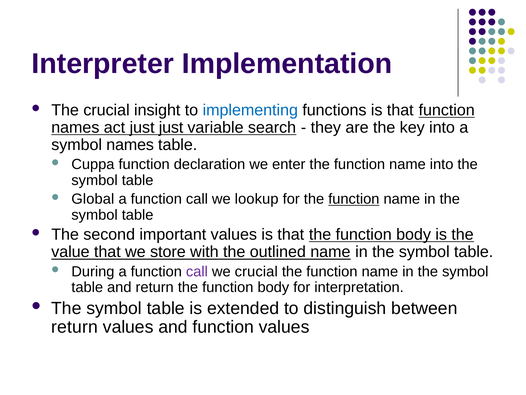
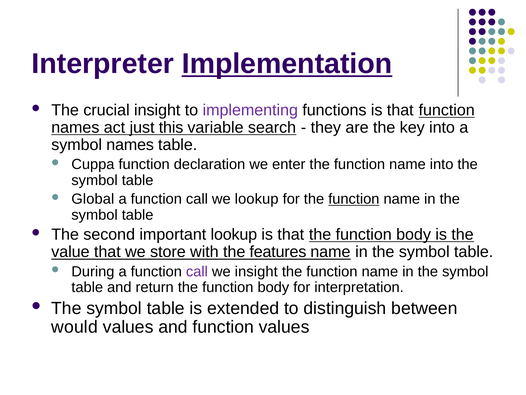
Implementation underline: none -> present
implementing colour: blue -> purple
just just: just -> this
important values: values -> lookup
outlined: outlined -> features
we crucial: crucial -> insight
return at (75, 327): return -> would
